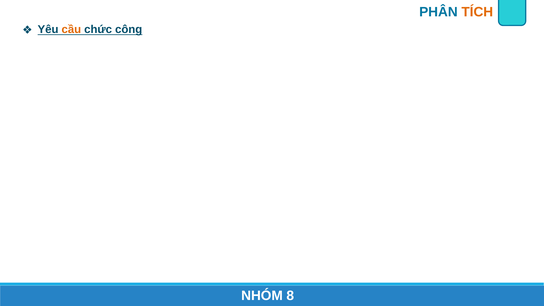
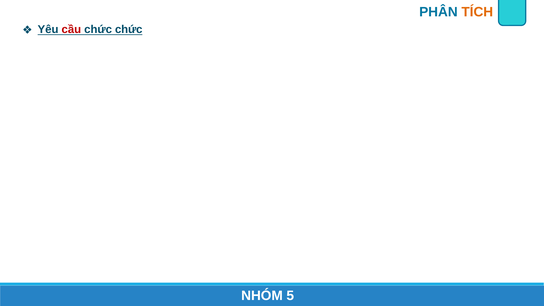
cầu colour: orange -> red
chức công: công -> chức
8: 8 -> 5
